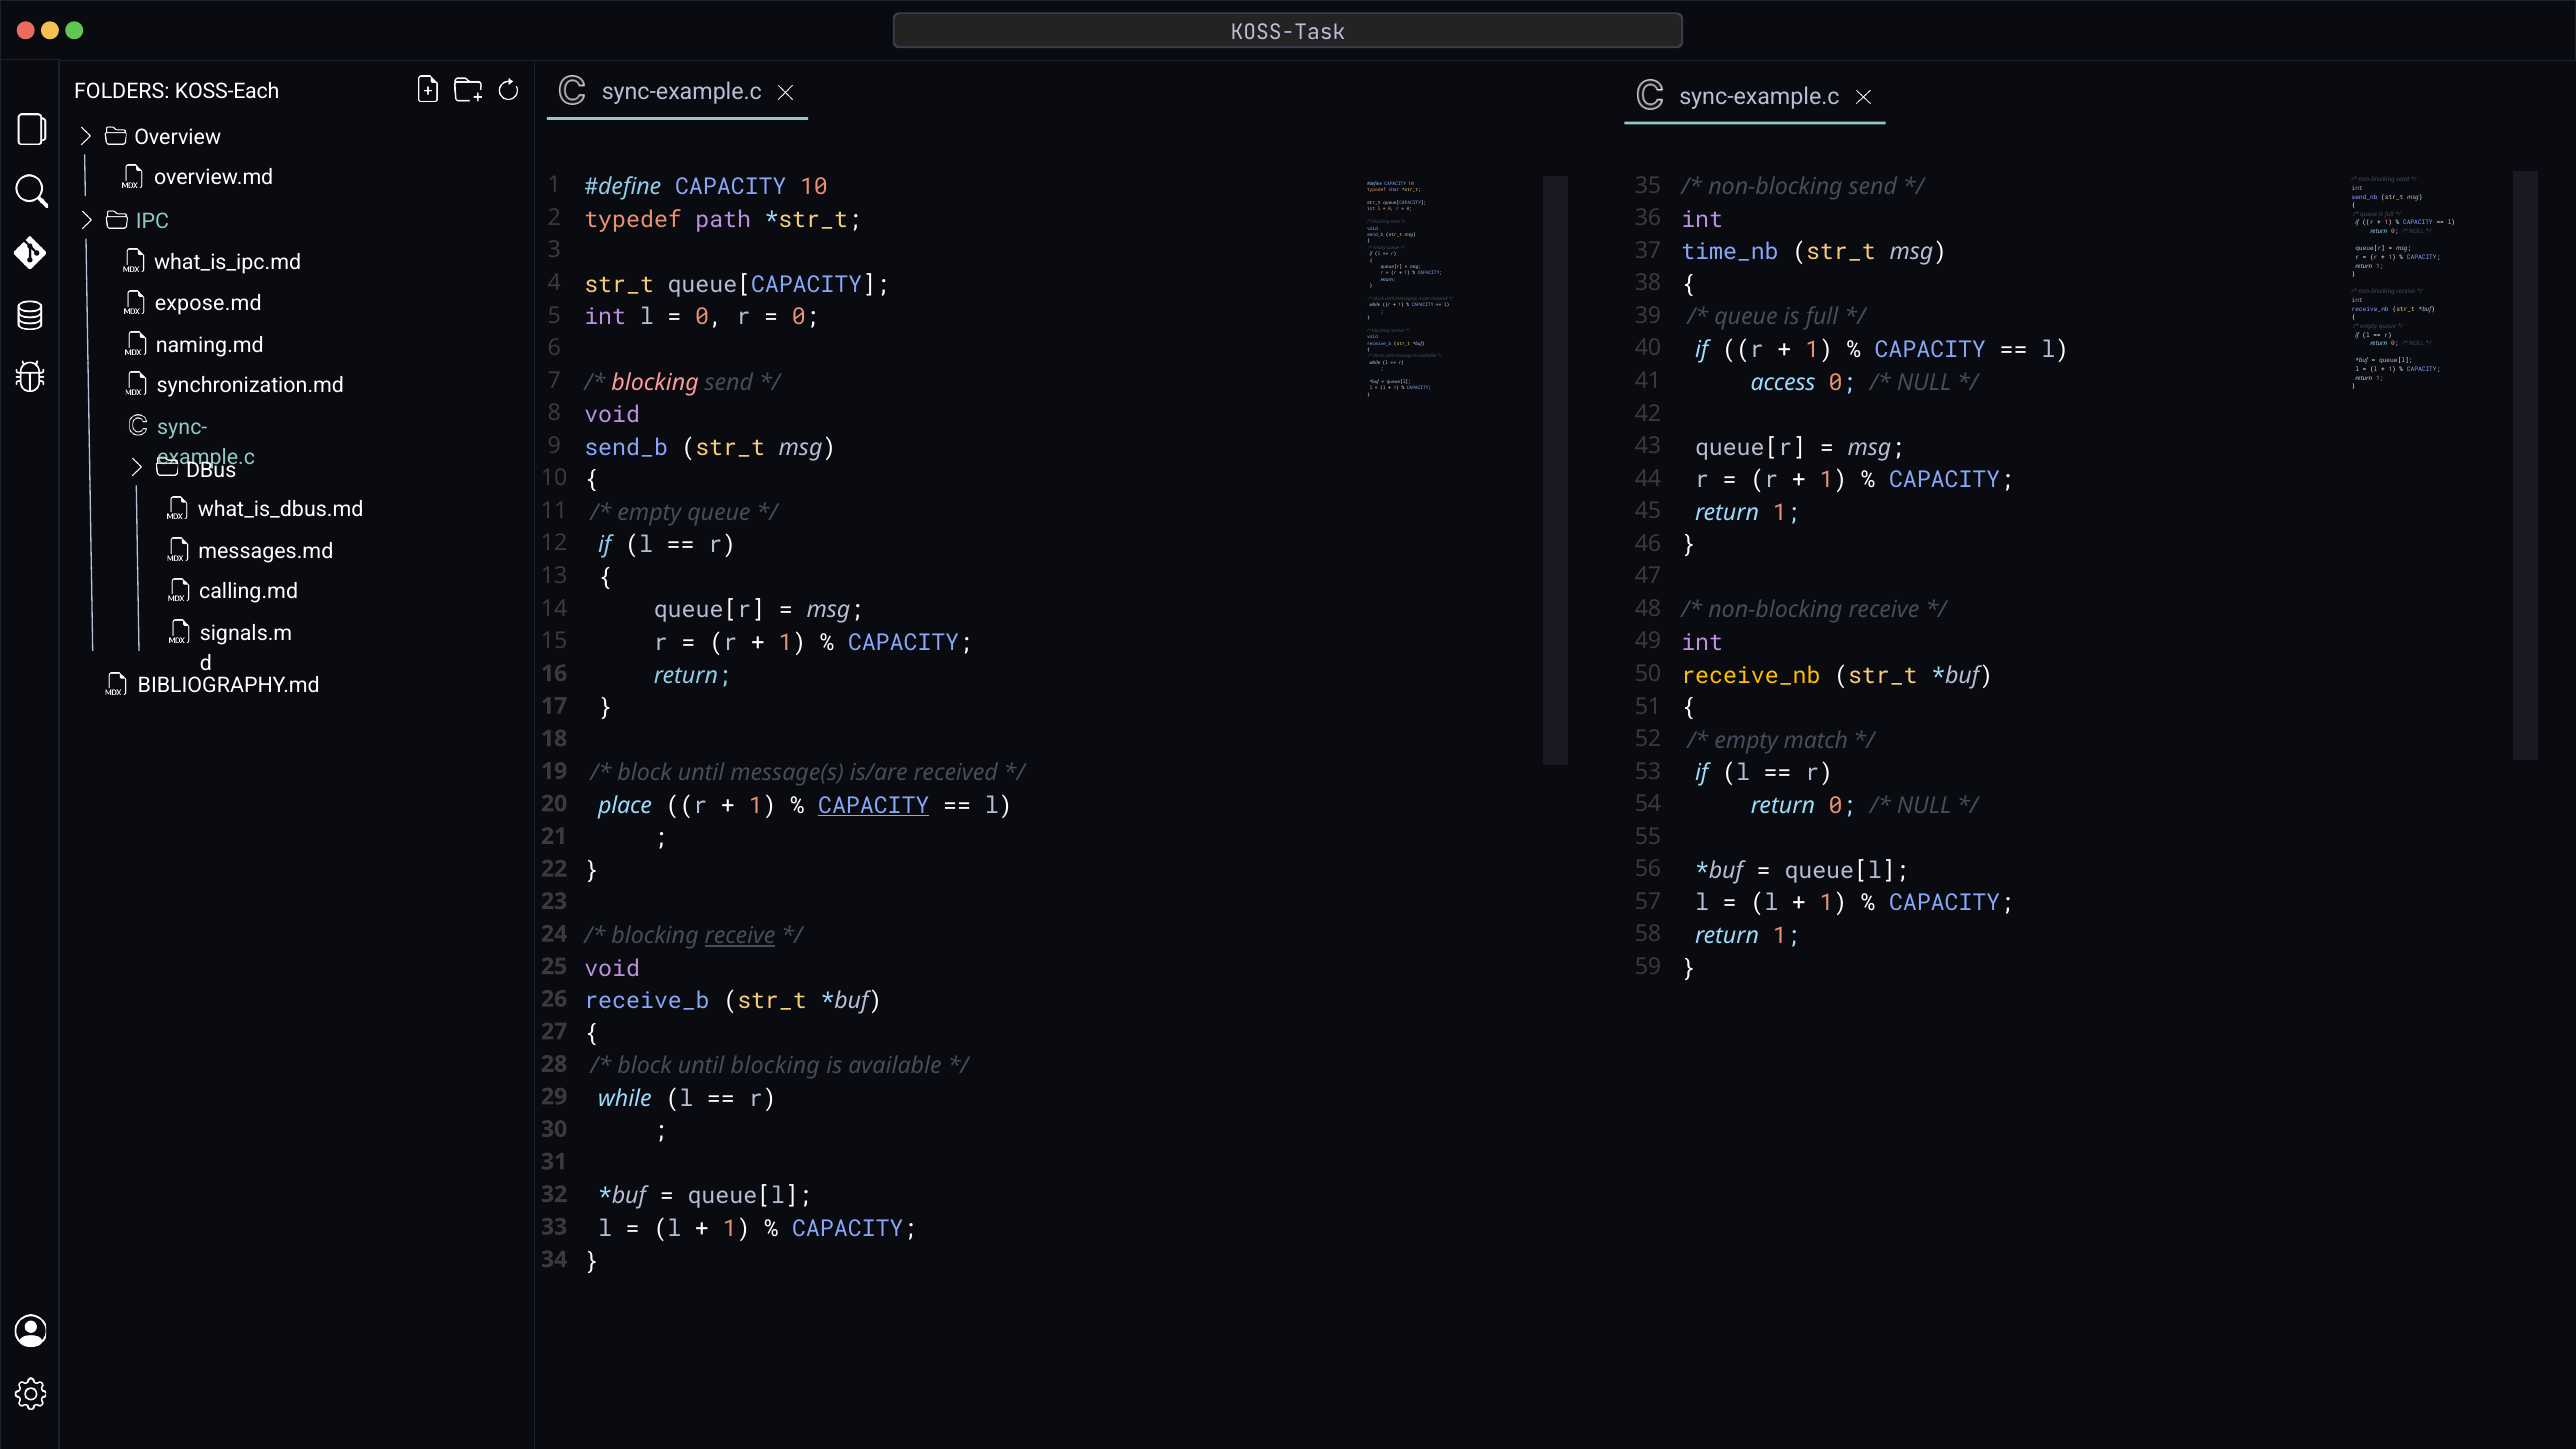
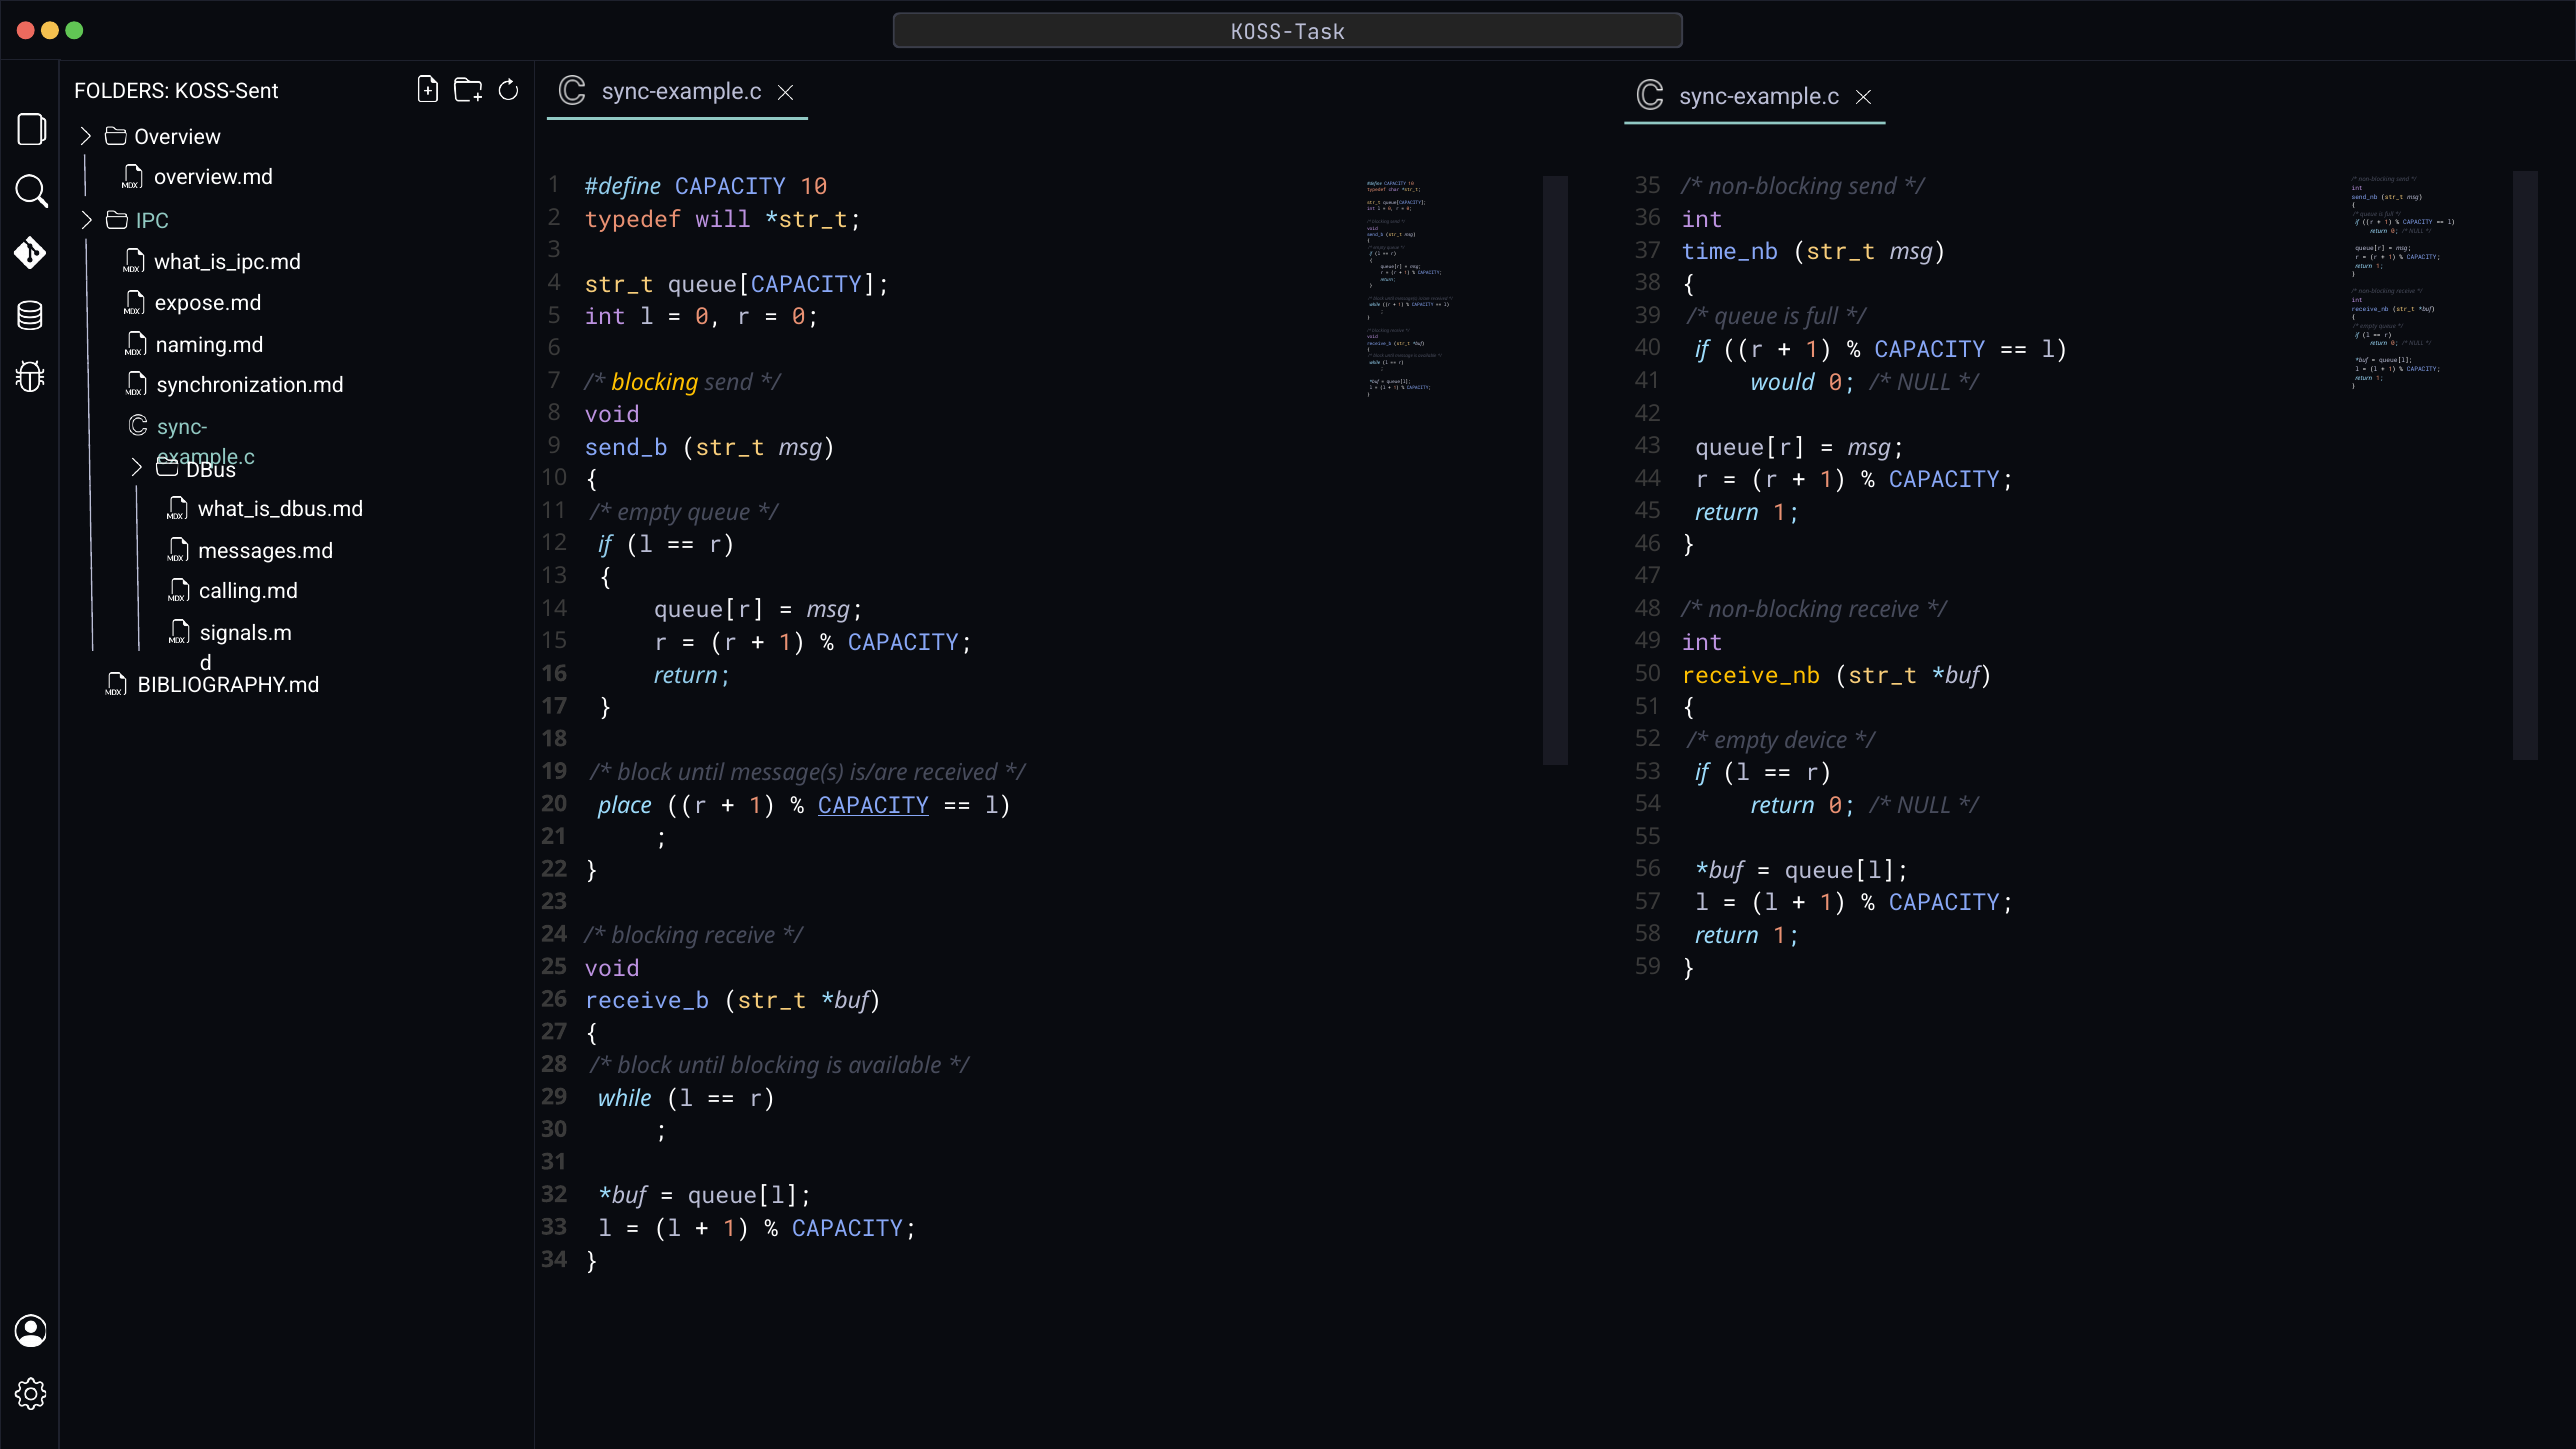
KOSS-Each: KOSS-Each -> KOSS-Sent
path: path -> will
blocking at (655, 382) colour: pink -> yellow
access: access -> would
match: match -> device
receive at (740, 936) underline: present -> none
